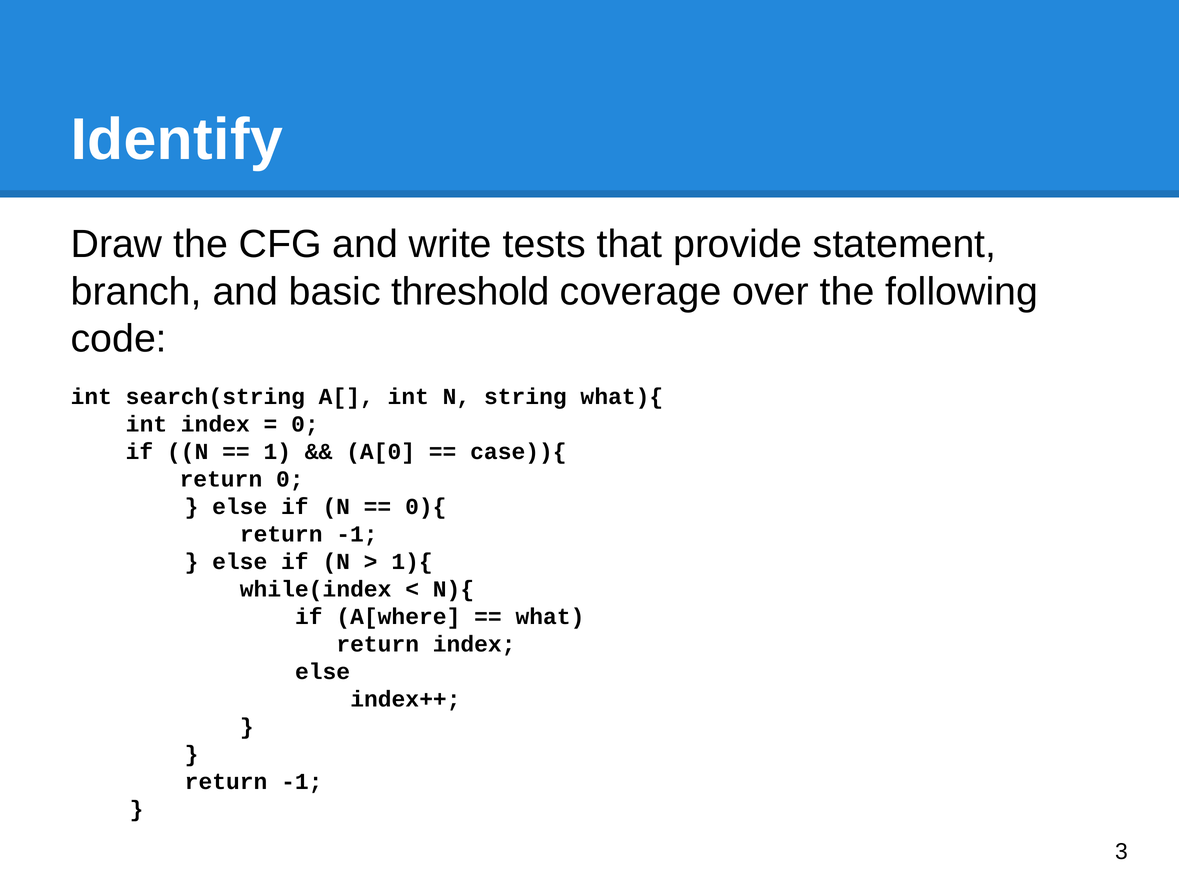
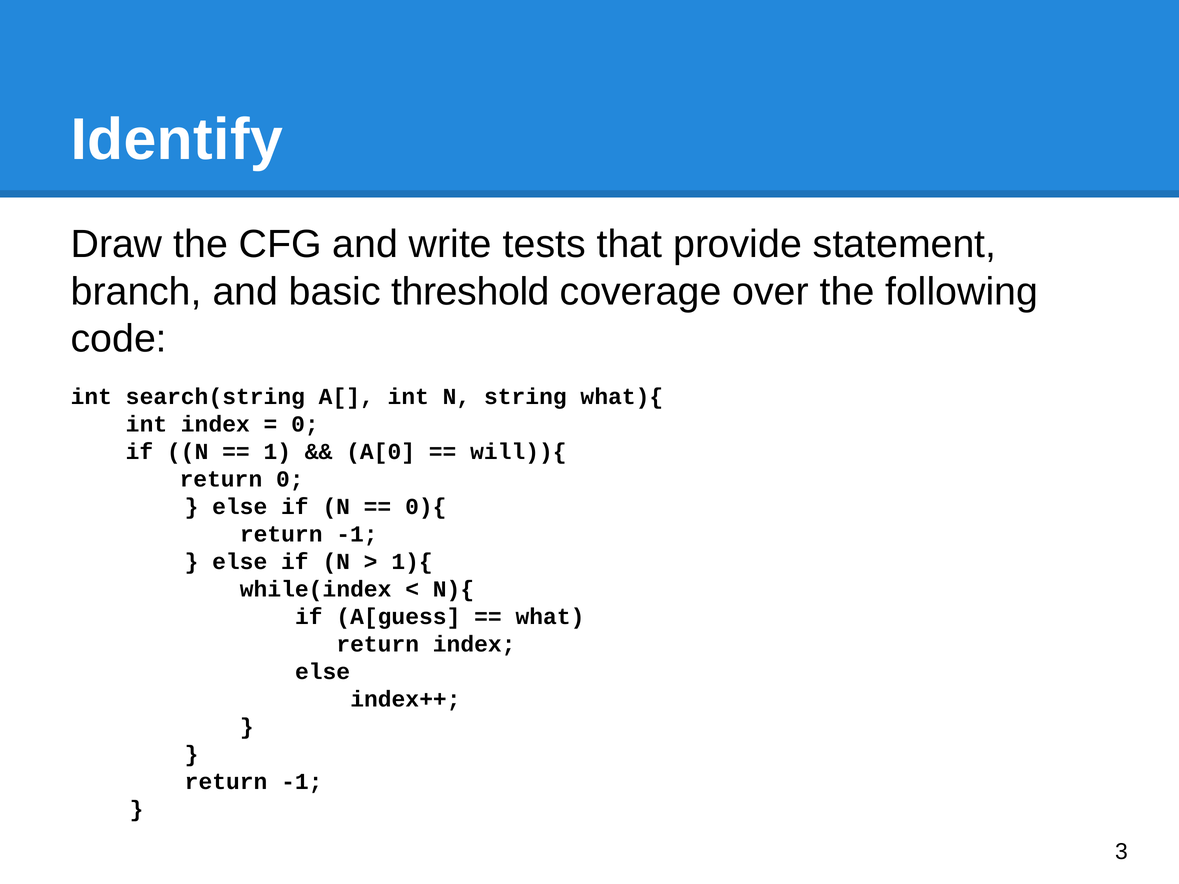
case)){: case)){ -> will)){
A[where: A[where -> A[guess
